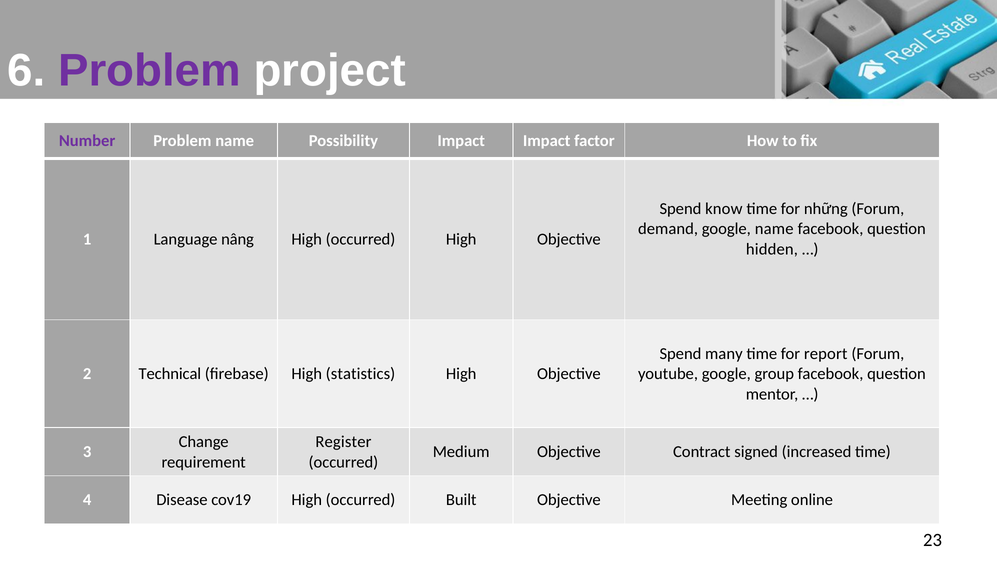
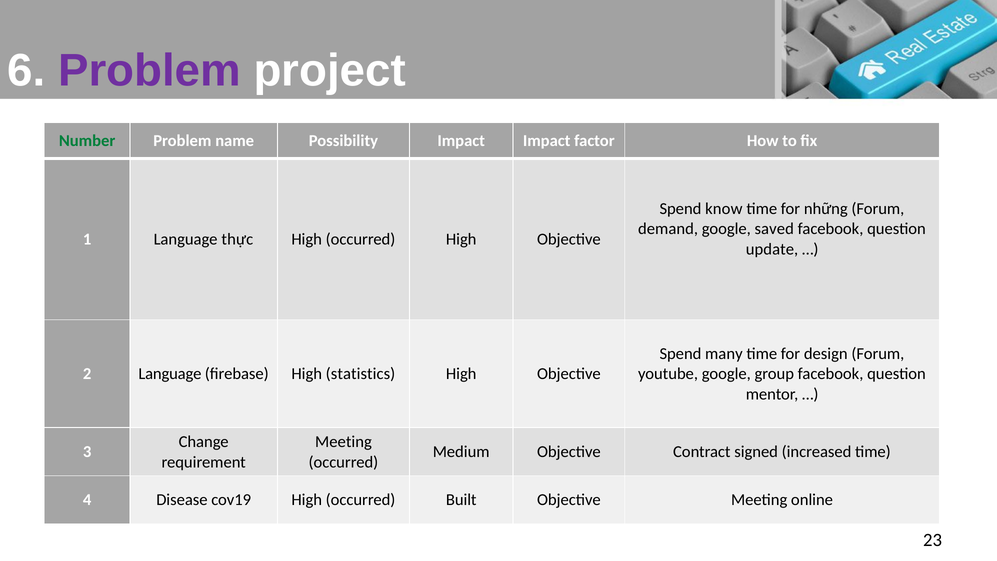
Number colour: purple -> green
google name: name -> saved
nâng: nâng -> thực
hidden: hidden -> update
report: report -> design
2 Technical: Technical -> Language
Register at (343, 442): Register -> Meeting
